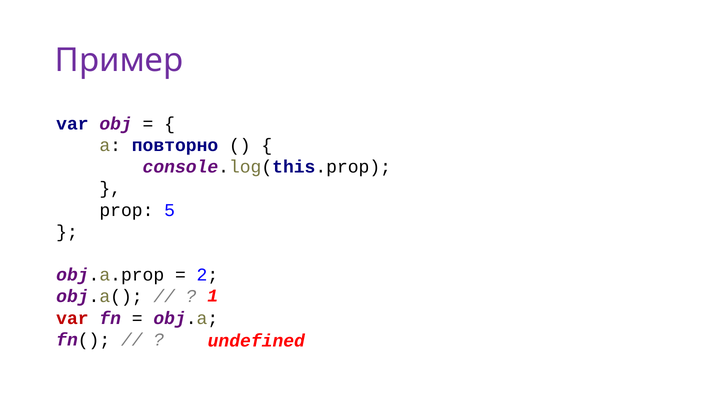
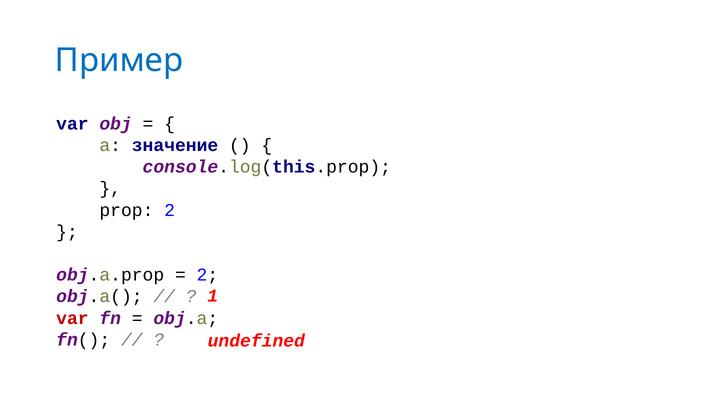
Пример colour: purple -> blue
повторно: повторно -> значение
prop 5: 5 -> 2
